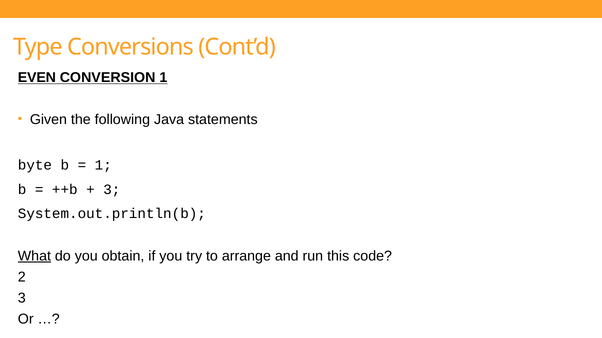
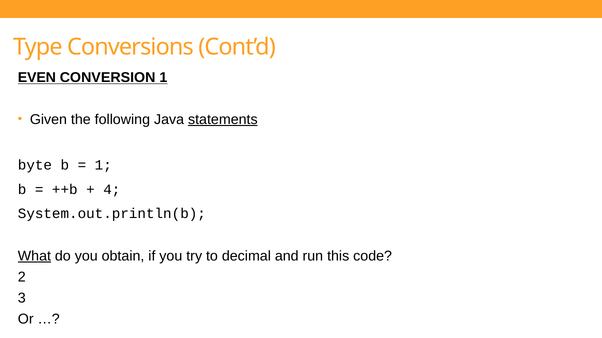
statements underline: none -> present
3 at (112, 190): 3 -> 4
arrange: arrange -> decimal
